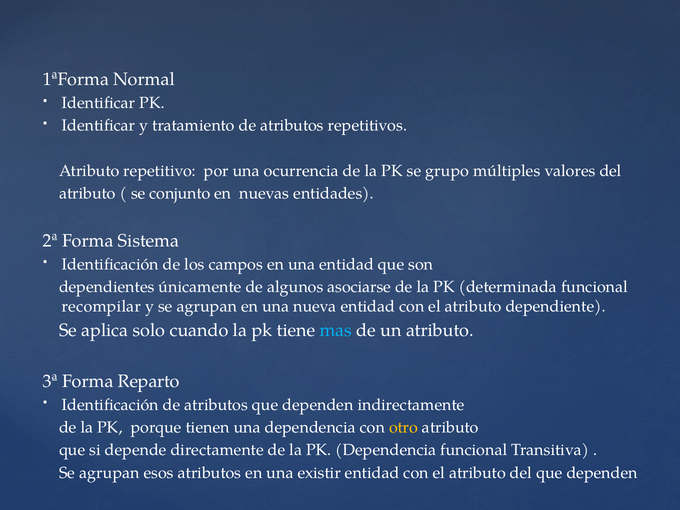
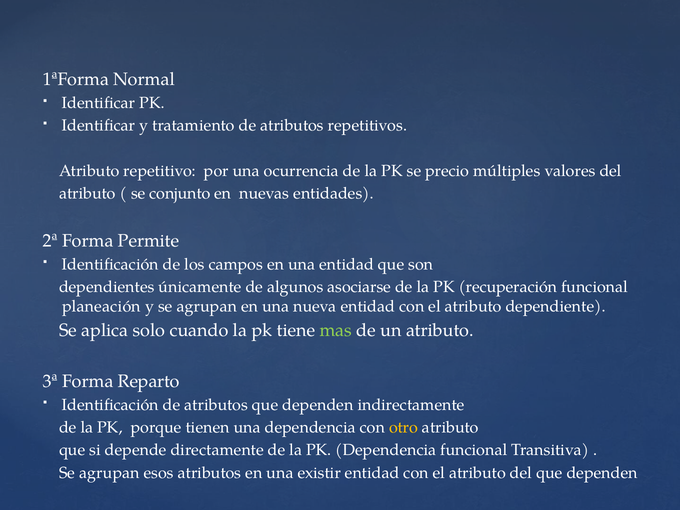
grupo: grupo -> precio
Sistema: Sistema -> Permite
determinada: determinada -> recuperación
recompilar: recompilar -> planeación
mas colour: light blue -> light green
